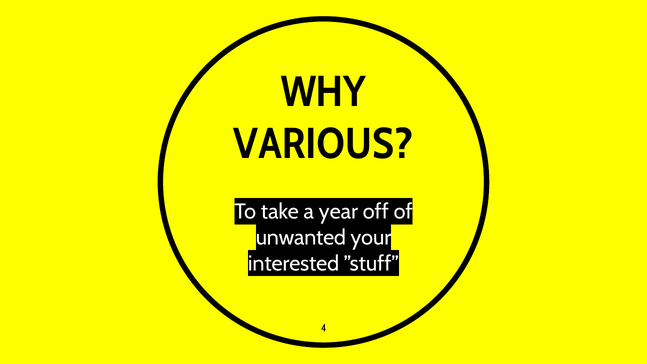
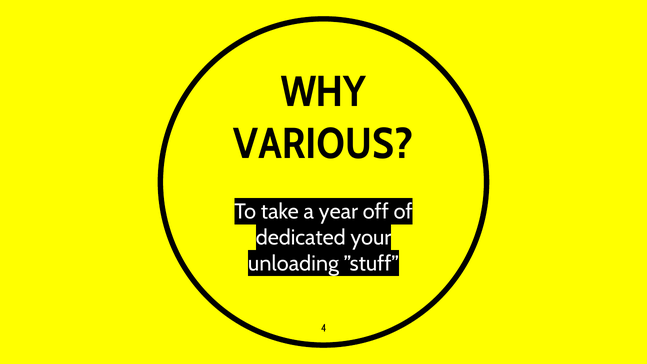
unwanted: unwanted -> dedicated
interested: interested -> unloading
